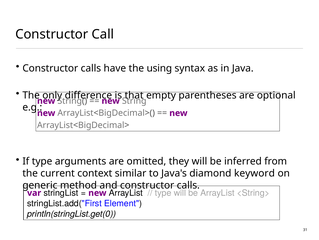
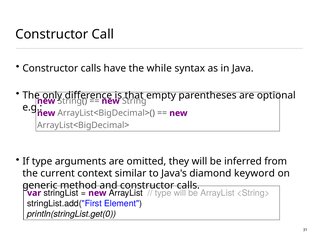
using: using -> while
